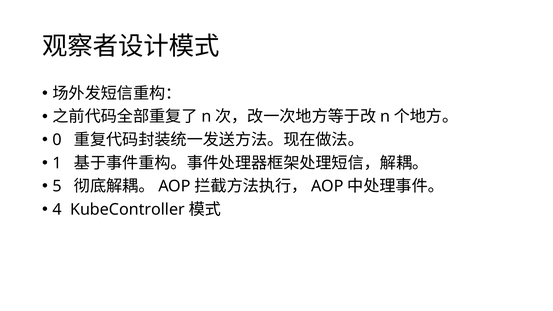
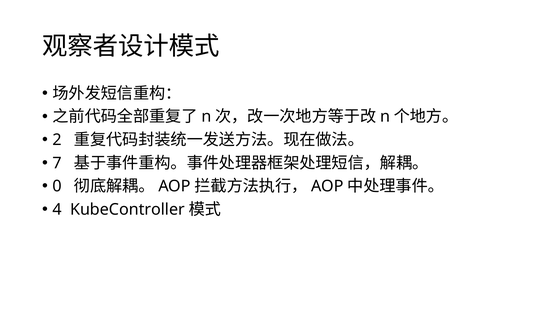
0: 0 -> 2
1: 1 -> 7
5: 5 -> 0
